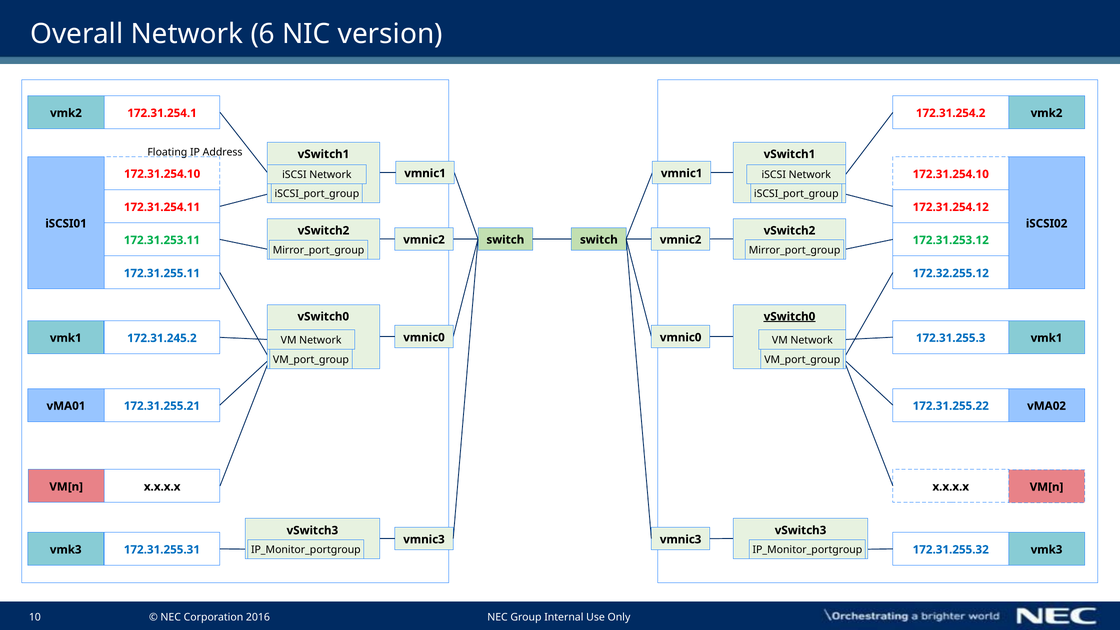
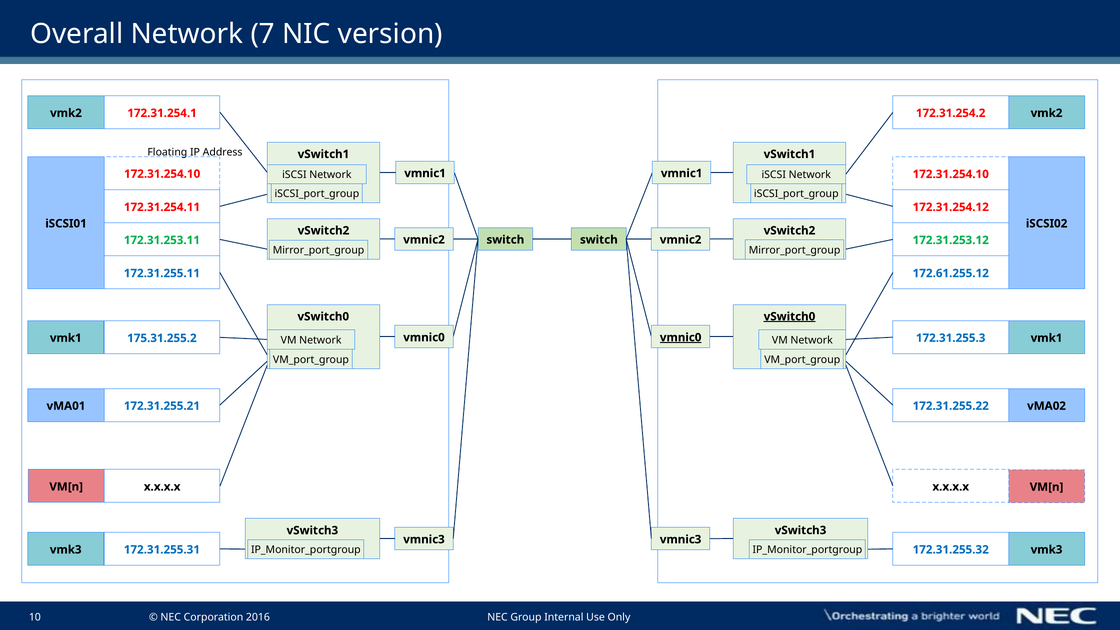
6: 6 -> 7
172.32.255.12: 172.32.255.12 -> 172.61.255.12
vmnic0 at (681, 337) underline: none -> present
172.31.245.2: 172.31.245.2 -> 175.31.255.2
